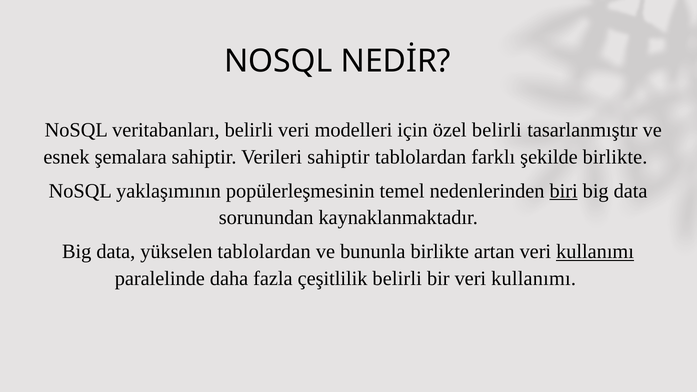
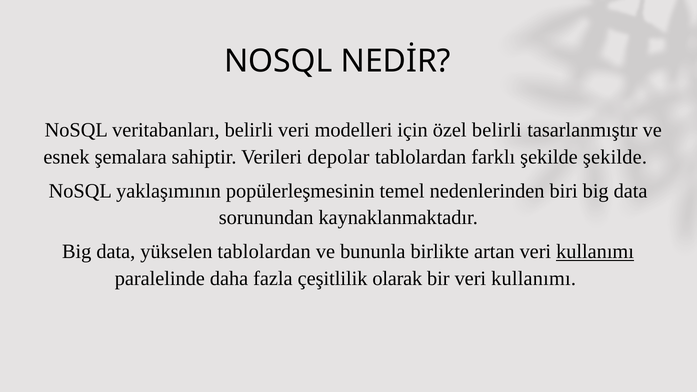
Verileri sahiptir: sahiptir -> depolar
şekilde birlikte: birlikte -> şekilde
biri underline: present -> none
çeşitlilik belirli: belirli -> olarak
